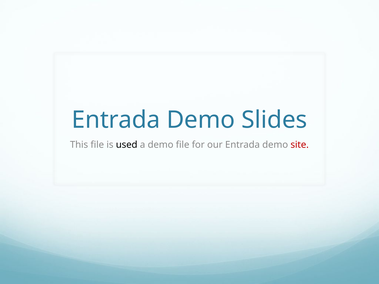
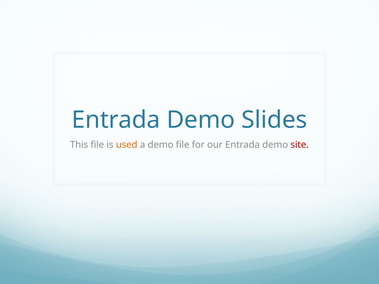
used colour: black -> orange
